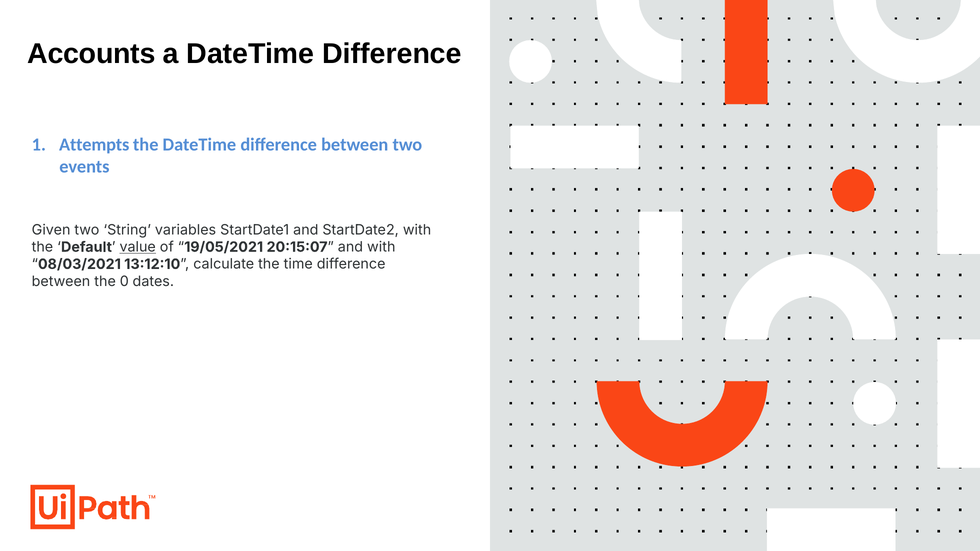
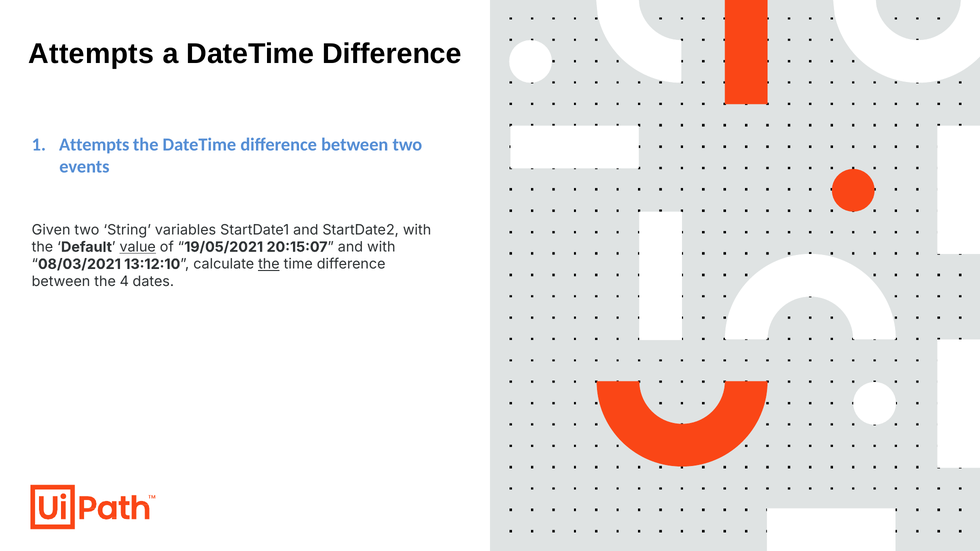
Accounts at (92, 54): Accounts -> Attempts
the at (269, 264) underline: none -> present
0: 0 -> 4
